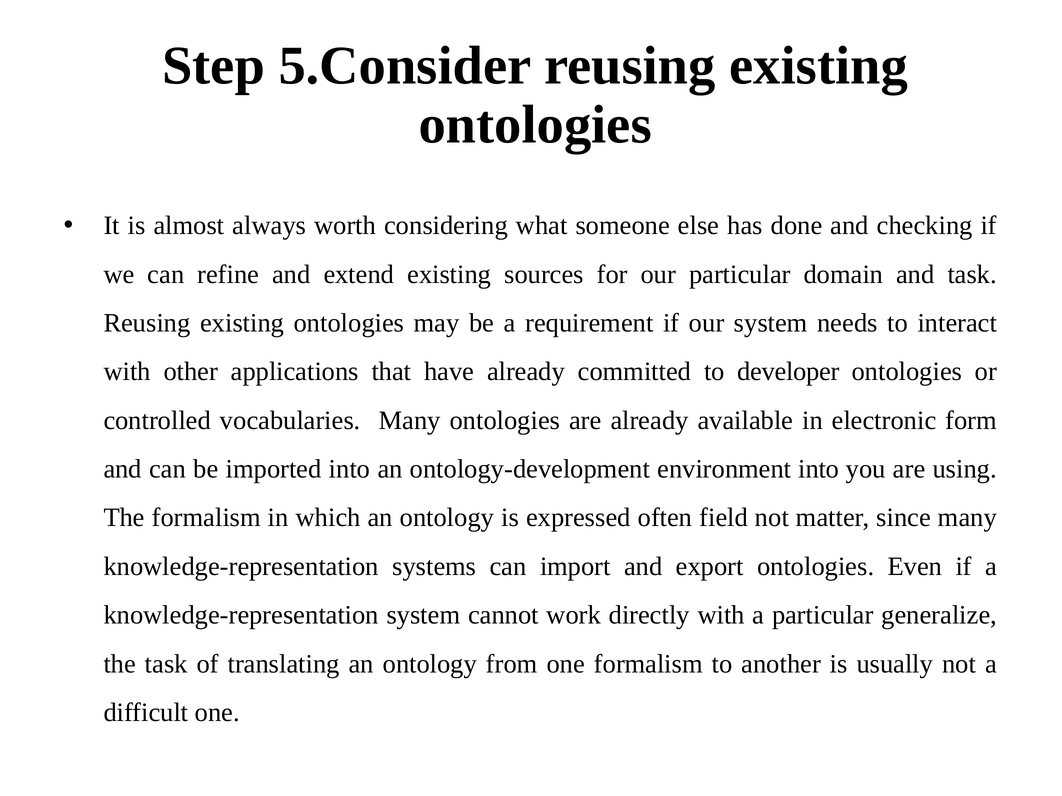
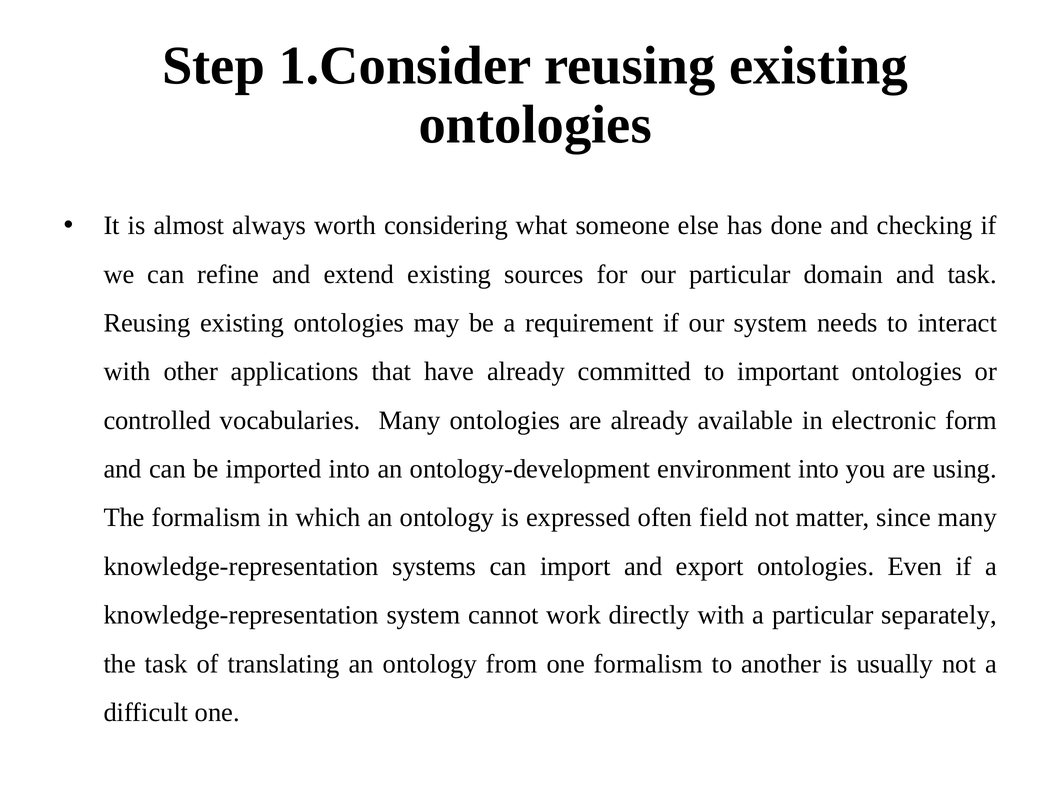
5.Consider: 5.Consider -> 1.Consider
developer: developer -> important
generalize: generalize -> separately
